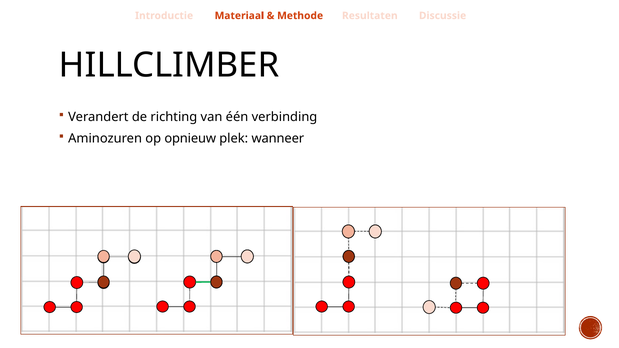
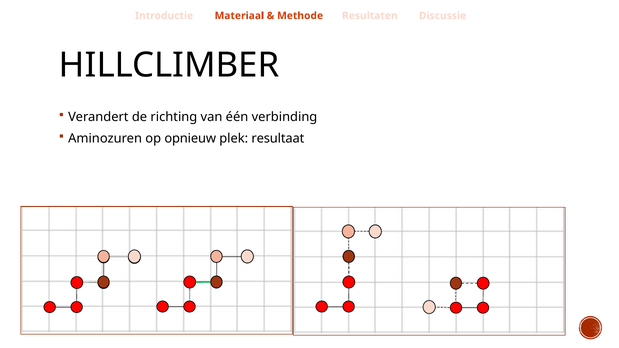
wanneer: wanneer -> resultaat
